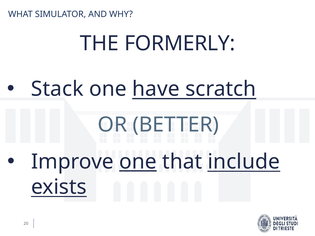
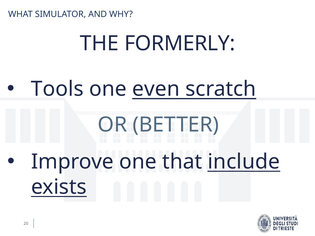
Stack: Stack -> Tools
have: have -> even
one at (138, 162) underline: present -> none
